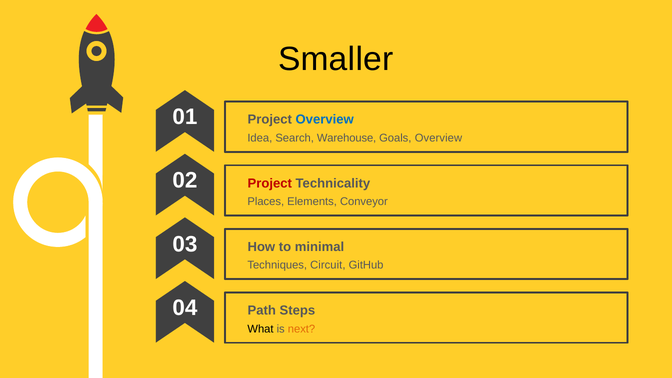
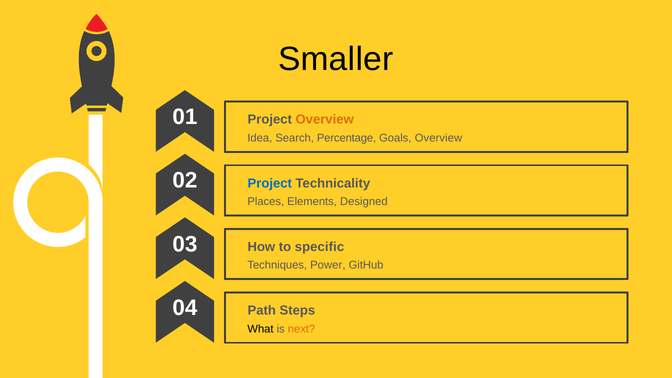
Overview at (325, 120) colour: blue -> orange
Warehouse: Warehouse -> Percentage
Project at (270, 183) colour: red -> blue
Conveyor: Conveyor -> Designed
minimal: minimal -> specific
Circuit: Circuit -> Power
